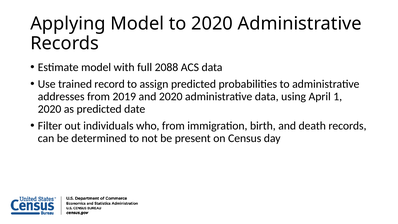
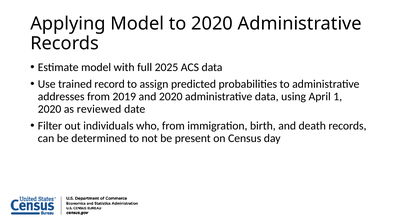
2088: 2088 -> 2025
as predicted: predicted -> reviewed
